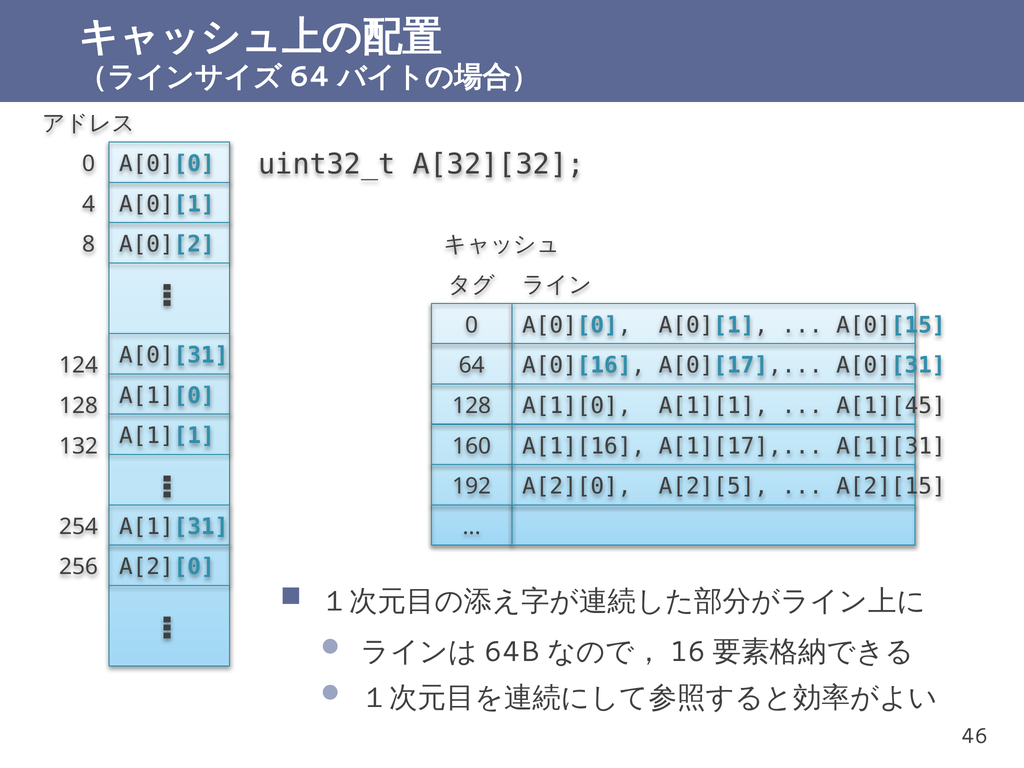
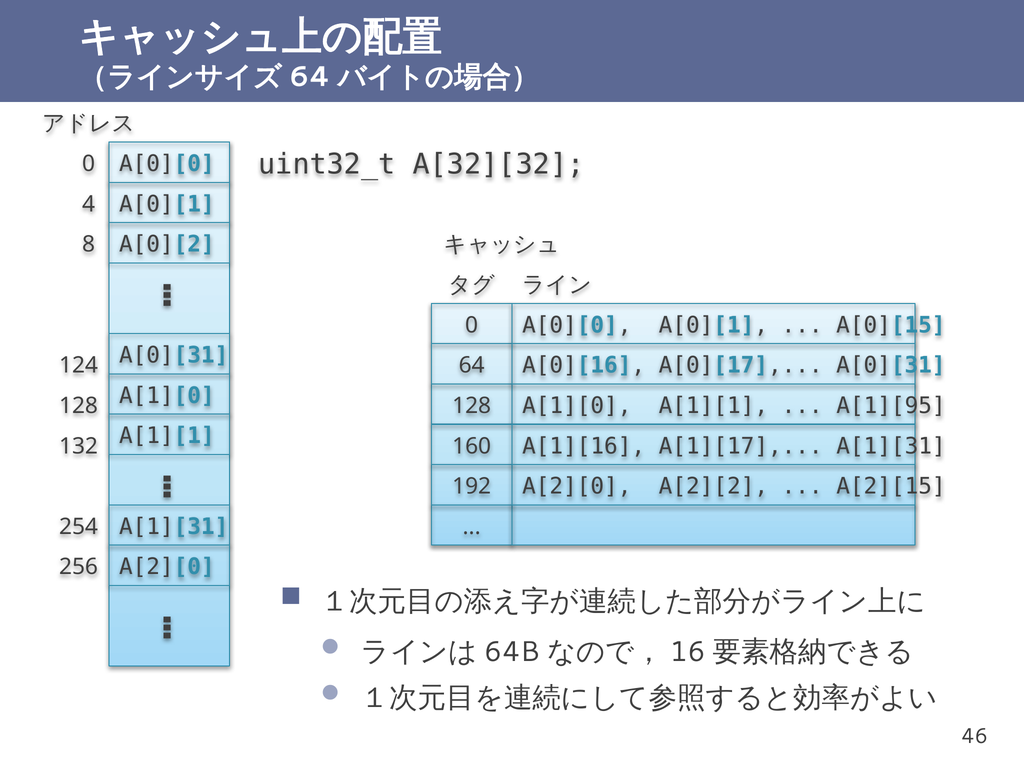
A[1][45: A[1][45 -> A[1][95
A[2][5: A[2][5 -> A[2][2
